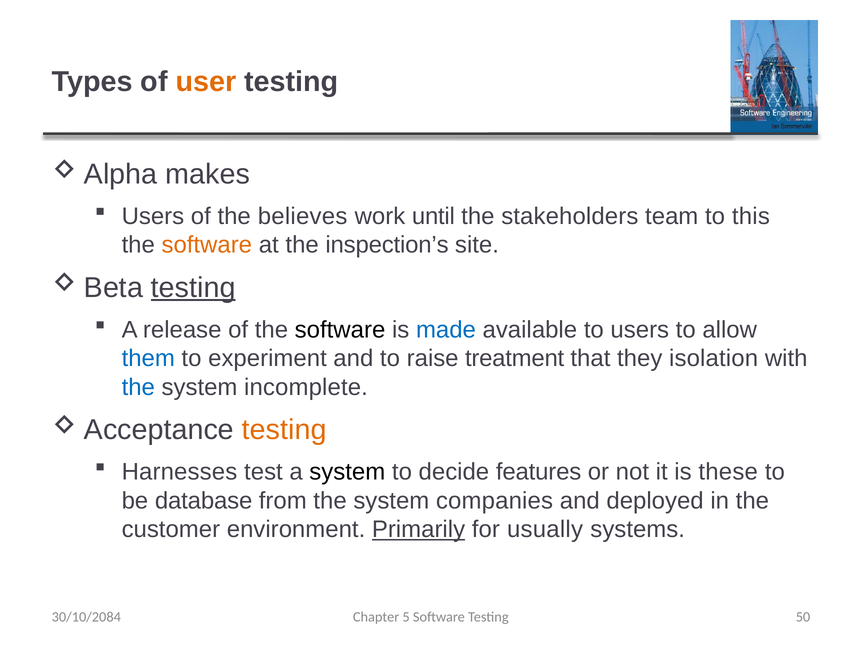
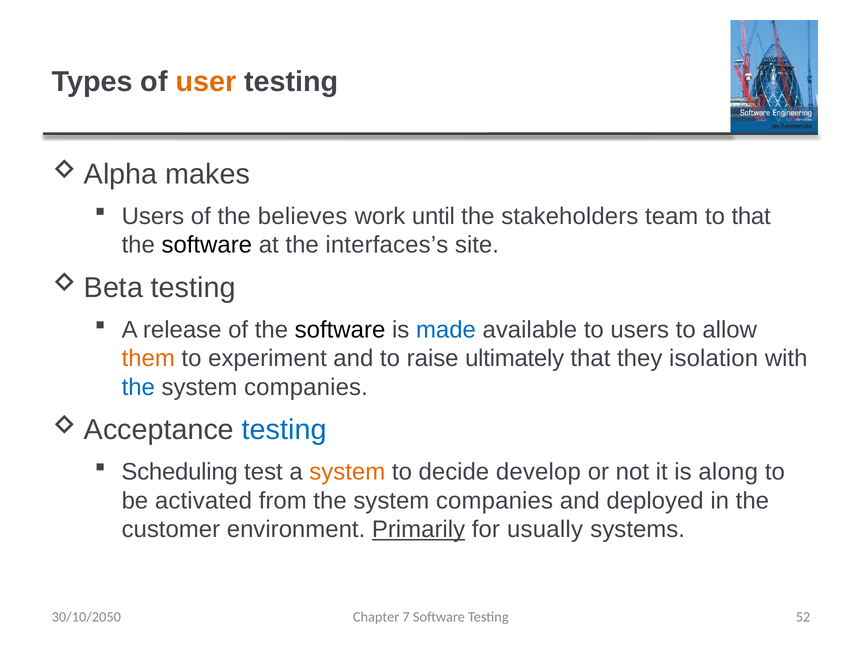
to this: this -> that
software at (207, 245) colour: orange -> black
inspection’s: inspection’s -> interfaces’s
testing at (193, 288) underline: present -> none
them colour: blue -> orange
treatment: treatment -> ultimately
incomplete at (306, 387): incomplete -> companies
testing at (284, 430) colour: orange -> blue
Harnesses: Harnesses -> Scheduling
system at (347, 472) colour: black -> orange
features: features -> develop
these: these -> along
database: database -> activated
5: 5 -> 7
50: 50 -> 52
30/10/2084: 30/10/2084 -> 30/10/2050
